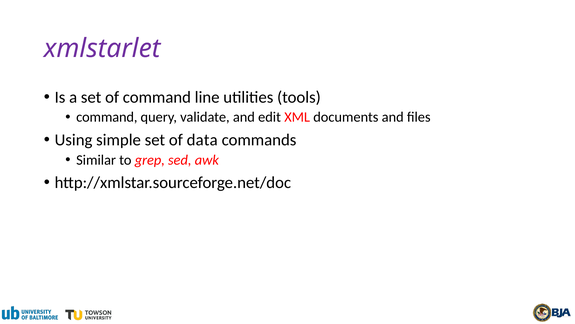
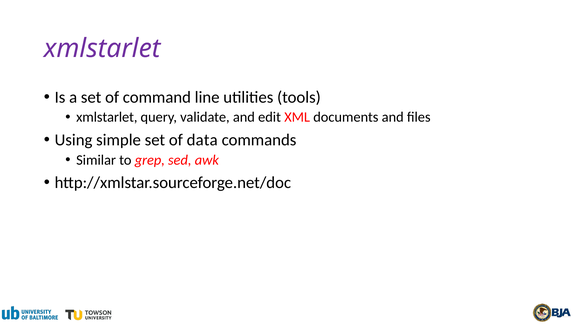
command at (107, 117): command -> xmlstarlet
